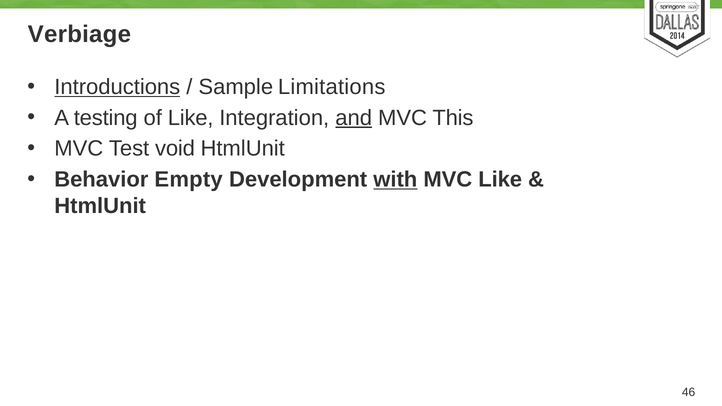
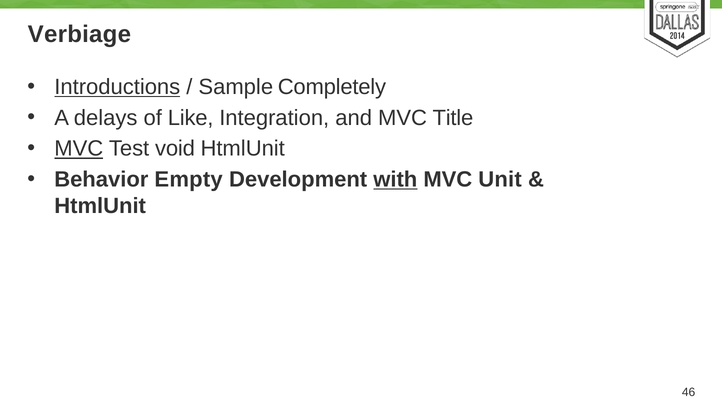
Limitations: Limitations -> Completely
testing: testing -> delays
and underline: present -> none
This: This -> Title
MVC at (79, 149) underline: none -> present
MVC Like: Like -> Unit
